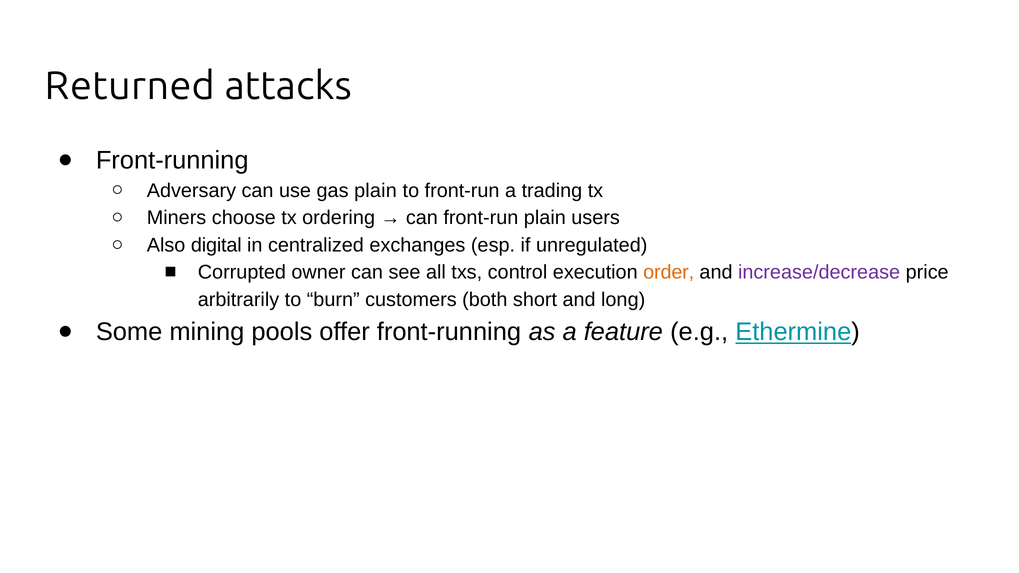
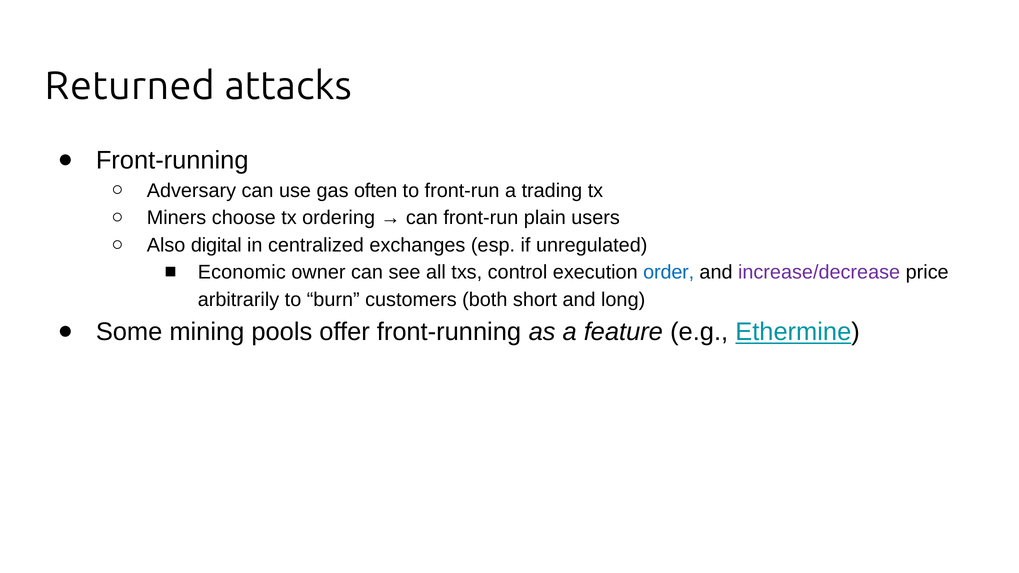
gas plain: plain -> often
Corrupted: Corrupted -> Economic
order colour: orange -> blue
